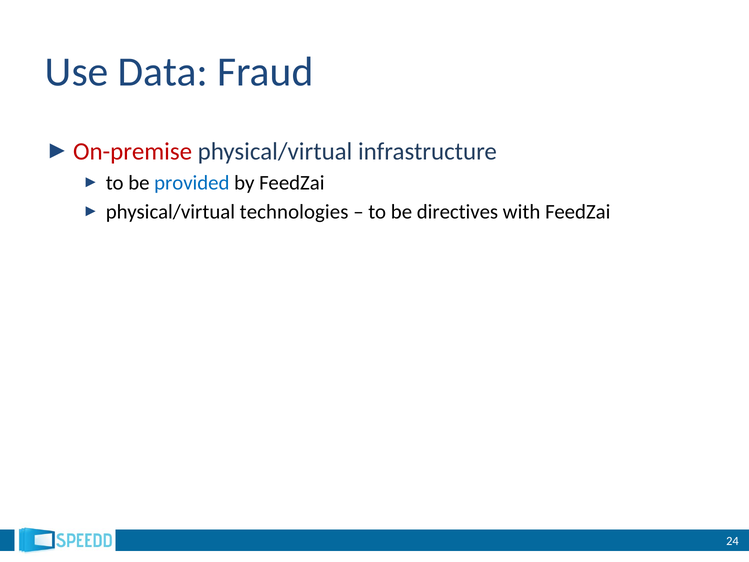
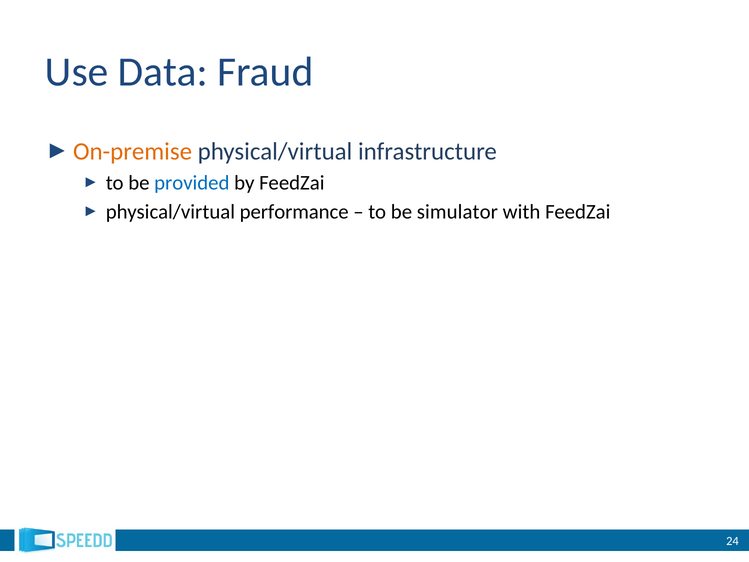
On-premise colour: red -> orange
technologies: technologies -> performance
directives: directives -> simulator
